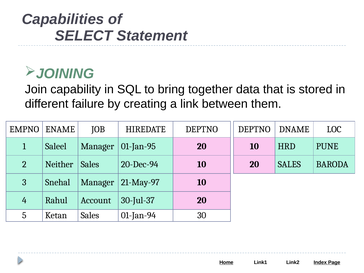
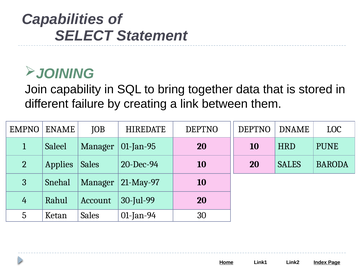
Neither: Neither -> Applies
30-Jul-37: 30-Jul-37 -> 30-Jul-99
